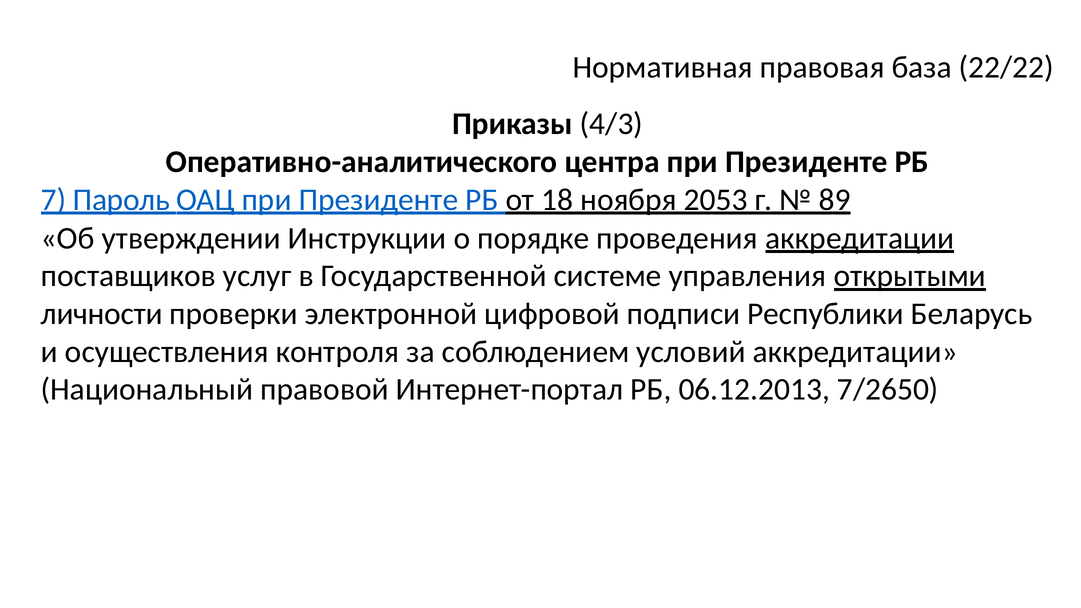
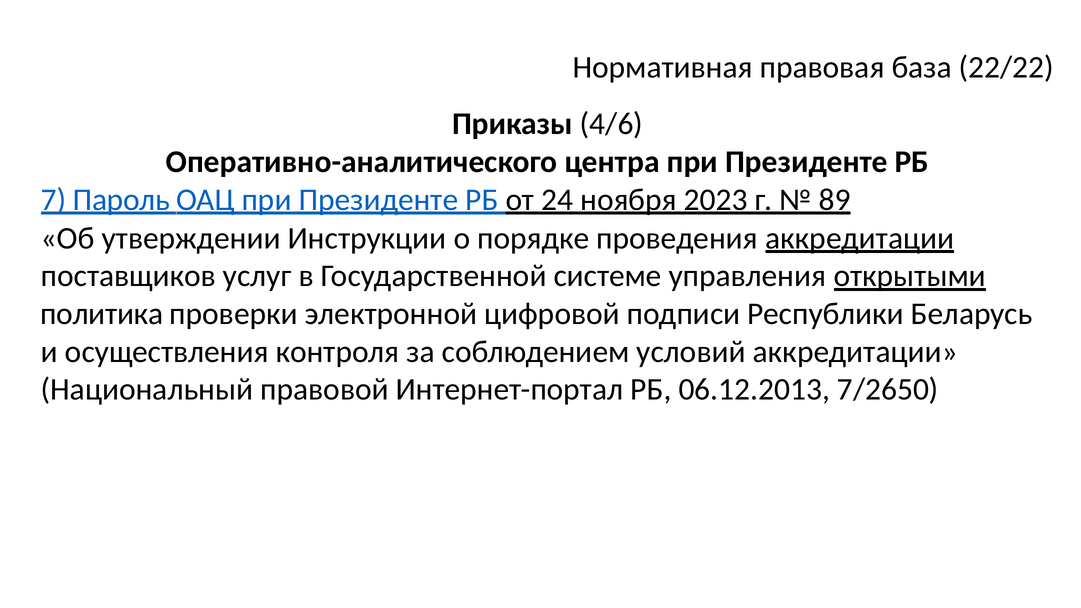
4/3: 4/3 -> 4/6
18: 18 -> 24
2053: 2053 -> 2023
личности: личности -> политика
